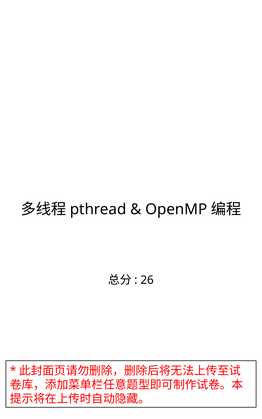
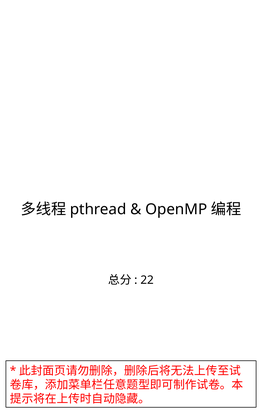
26: 26 -> 22
